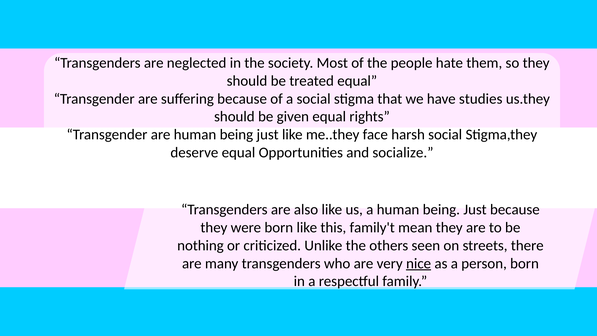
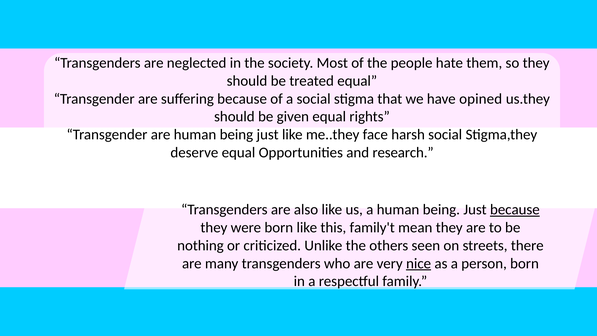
studies: studies -> opined
socialize: socialize -> research
because at (515, 210) underline: none -> present
